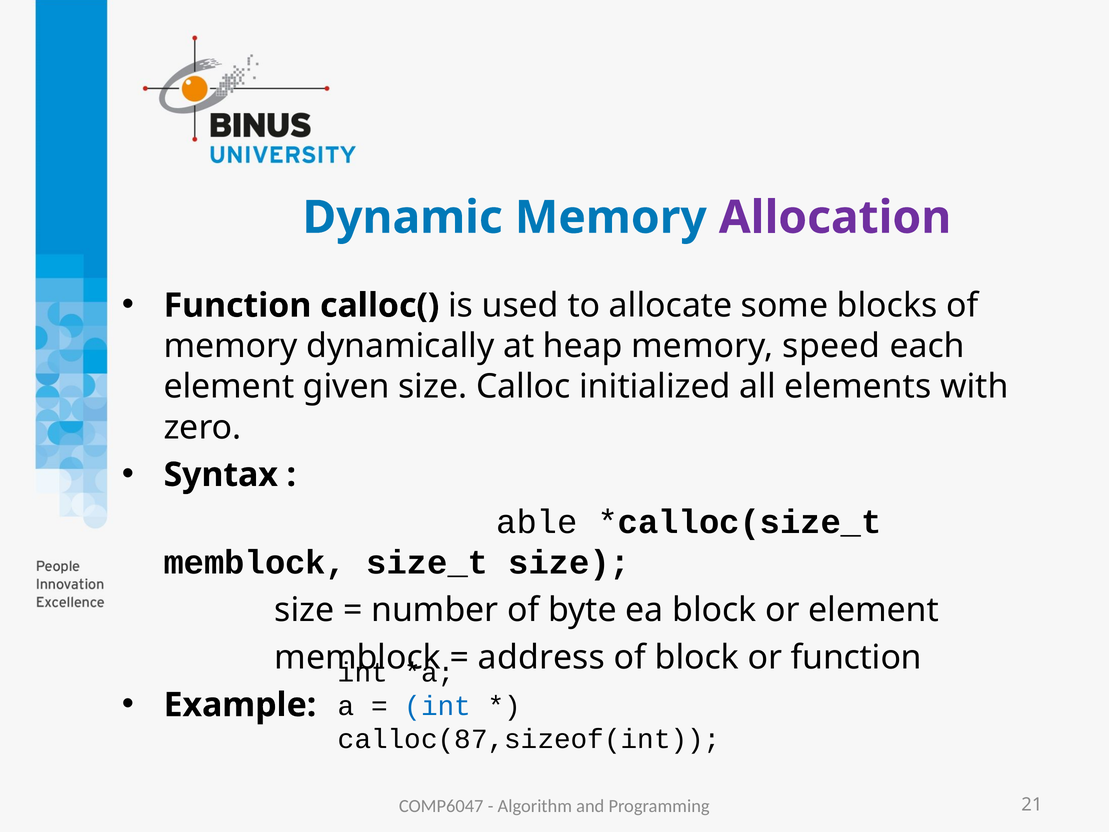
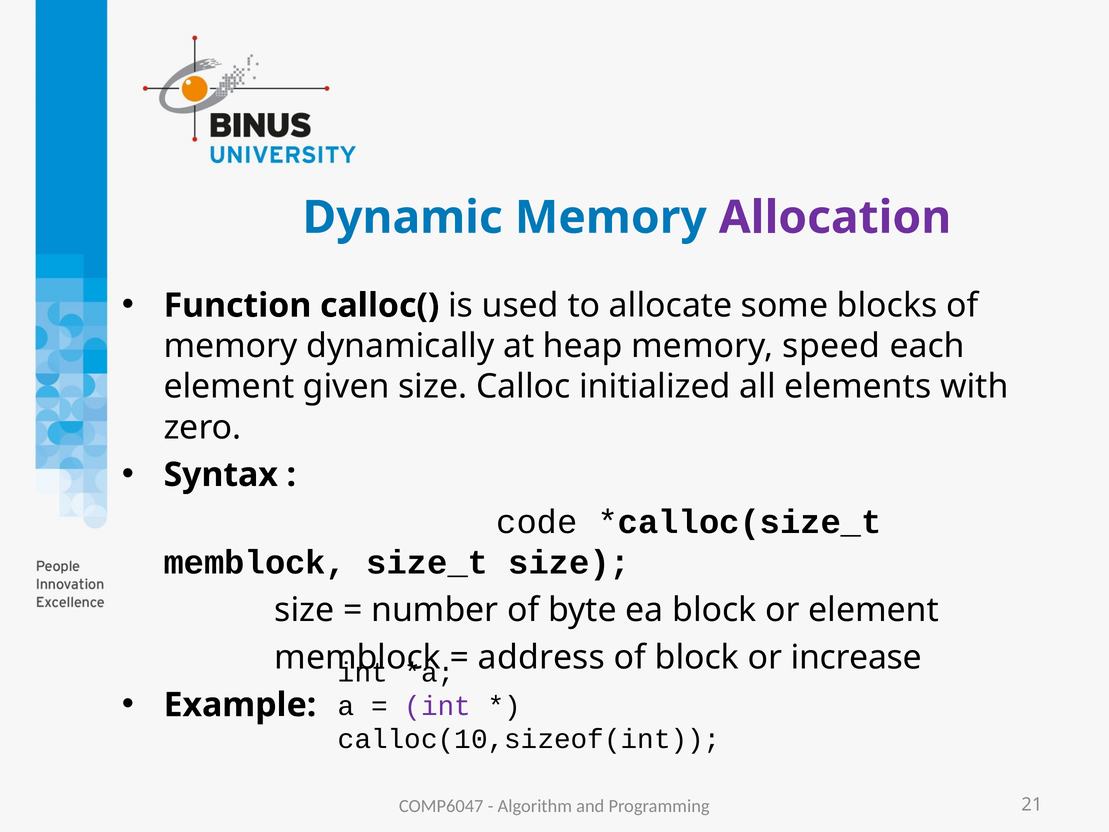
able: able -> code
or function: function -> increase
int at (438, 706) colour: blue -> purple
calloc(87,sizeof(int: calloc(87,sizeof(int -> calloc(10,sizeof(int
